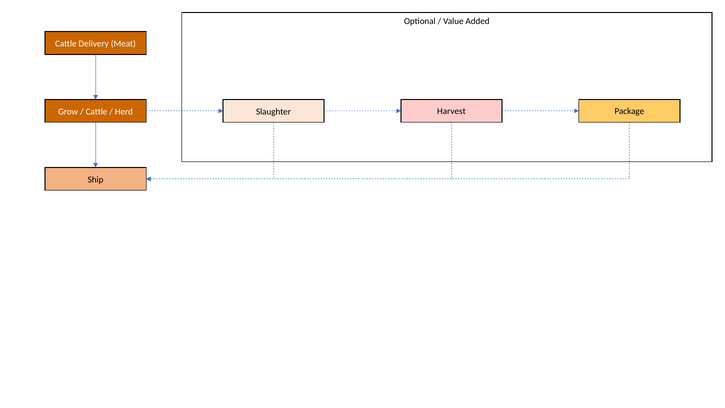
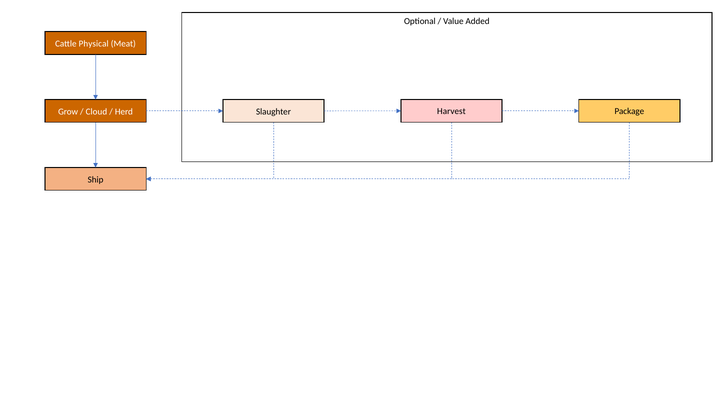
Delivery: Delivery -> Physical
Cattle at (96, 112): Cattle -> Cloud
